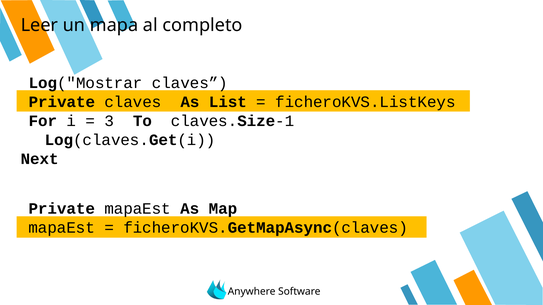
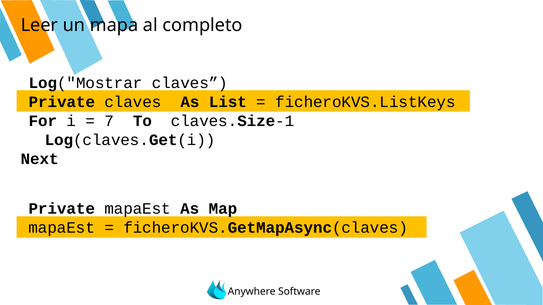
3: 3 -> 7
